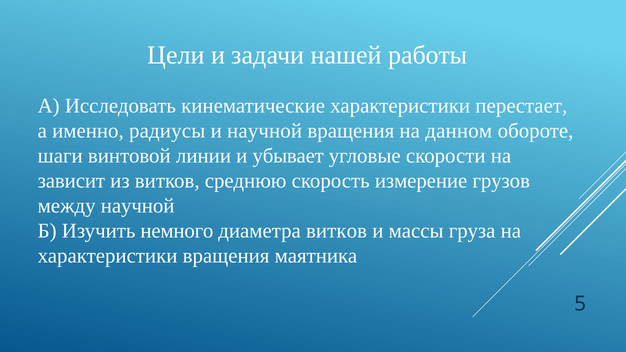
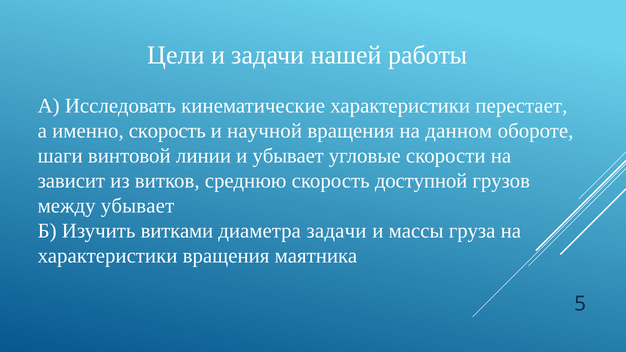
именно радиусы: радиусы -> скорость
измерение: измерение -> доступной
между научной: научной -> убывает
немного: немного -> витками
диаметра витков: витков -> задачи
